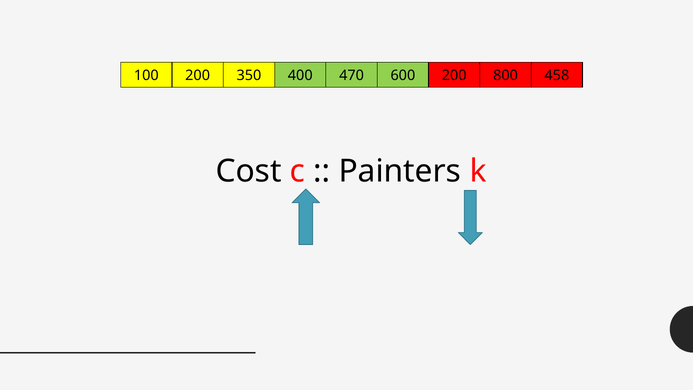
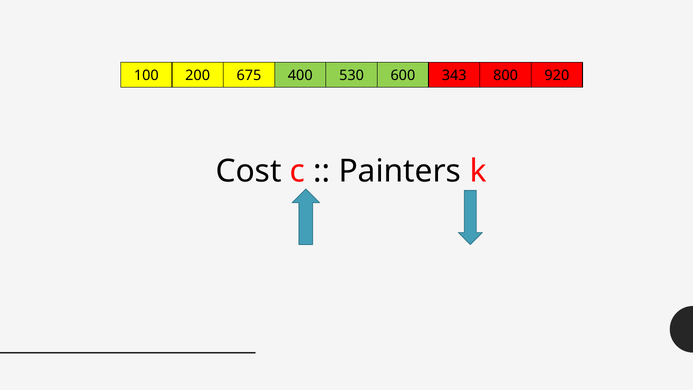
350: 350 -> 675
470: 470 -> 530
600 200: 200 -> 343
458: 458 -> 920
